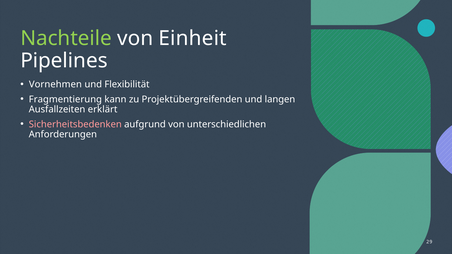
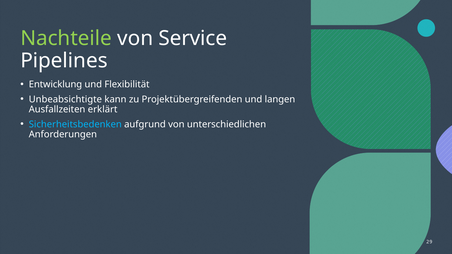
Einheit: Einheit -> Service
Vornehmen: Vornehmen -> Entwicklung
Fragmentierung: Fragmentierung -> Unbeabsichtigte
Sicherheitsbedenken colour: pink -> light blue
